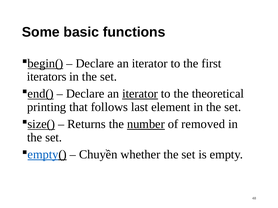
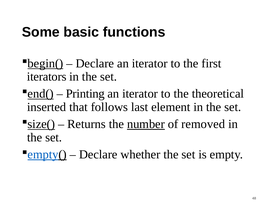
Declare at (85, 94): Declare -> Printing
iterator at (140, 94) underline: present -> none
printing: printing -> inserted
Chuyền at (98, 155): Chuyền -> Declare
